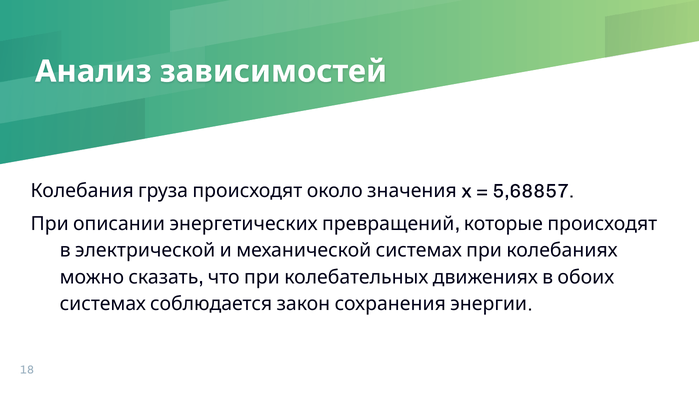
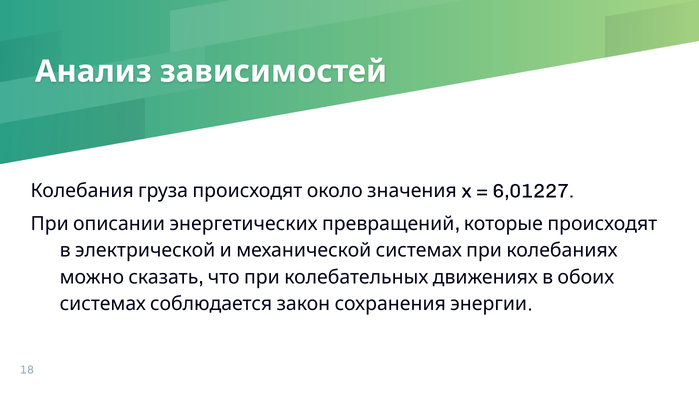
5,68857: 5,68857 -> 6,01227
